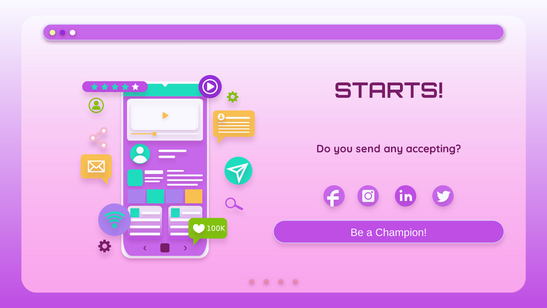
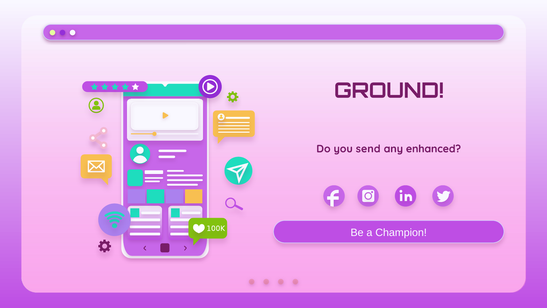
STARTS: STARTS -> GROUND
accepting: accepting -> enhanced
